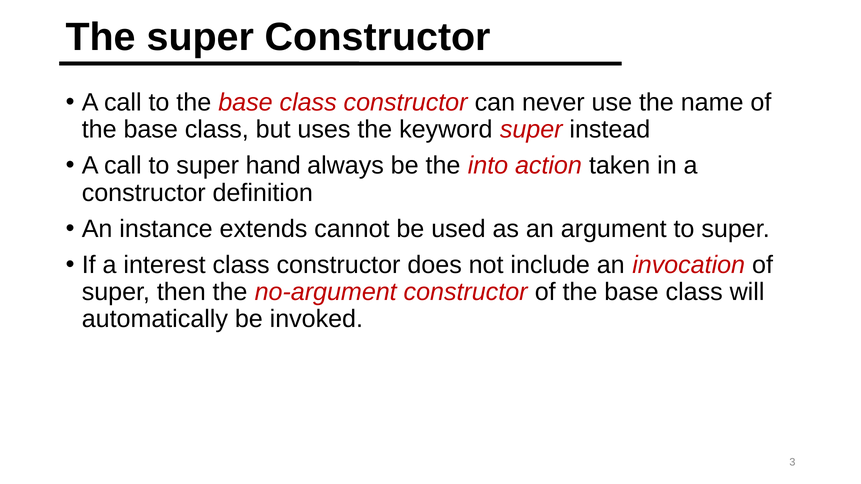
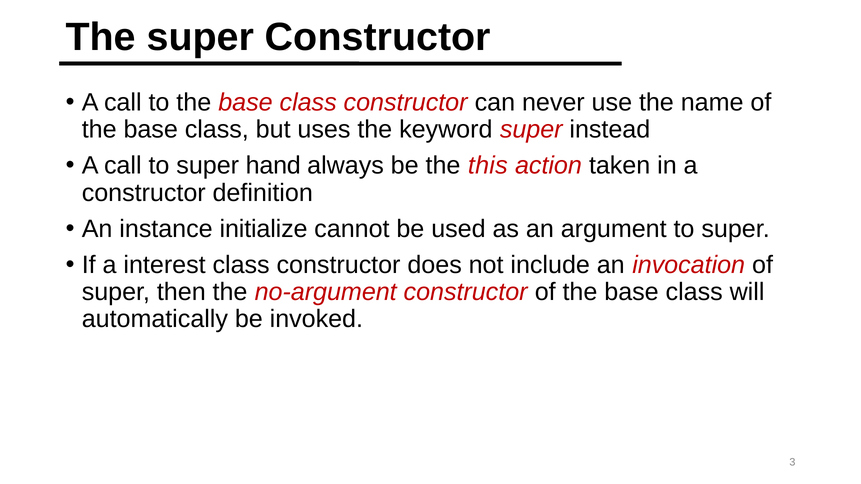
into: into -> this
extends: extends -> initialize
